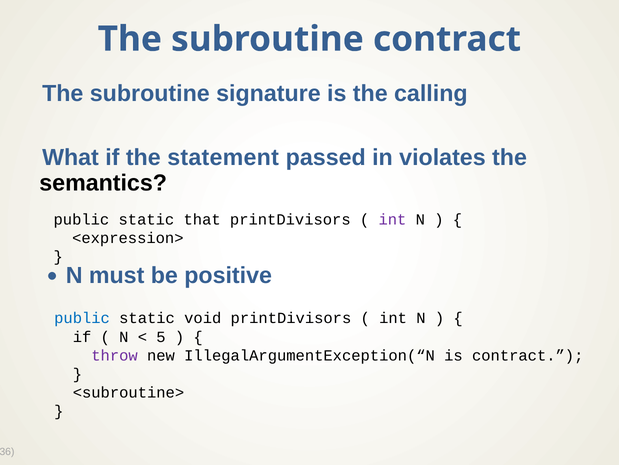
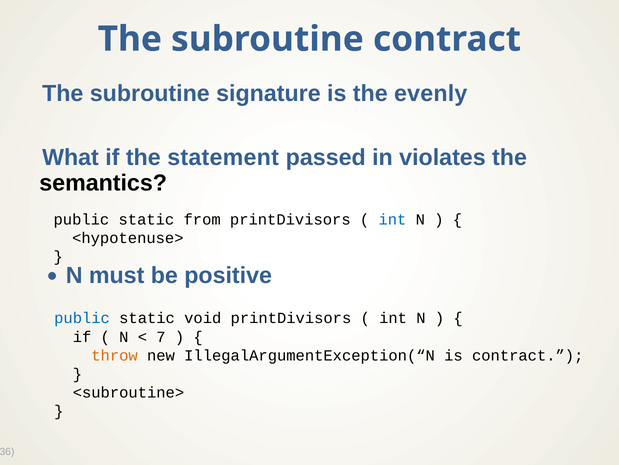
calling: calling -> evenly
that: that -> from
int at (392, 219) colour: purple -> blue
<expression>: <expression> -> <hypotenuse>
5: 5 -> 7
throw colour: purple -> orange
